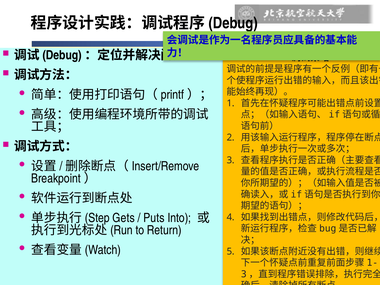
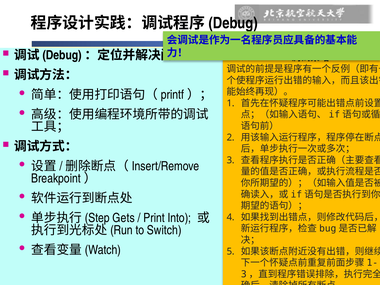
Puts: Puts -> Print
Return: Return -> Switch
